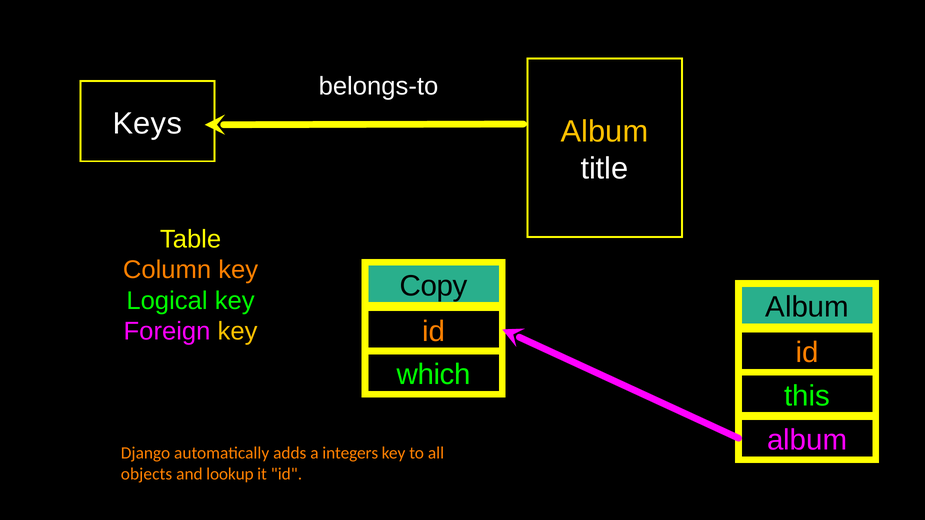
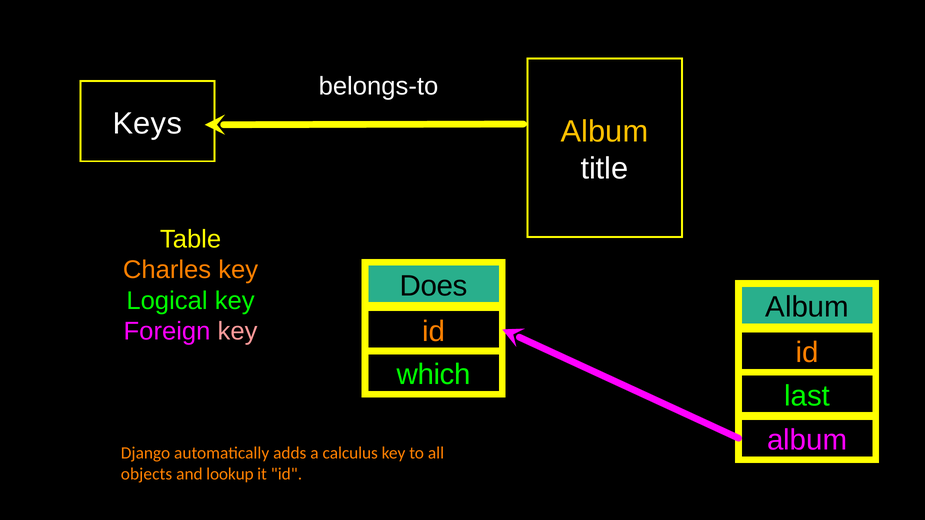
Column: Column -> Charles
Copy: Copy -> Does
key at (238, 332) colour: yellow -> pink
this: this -> last
integers: integers -> calculus
